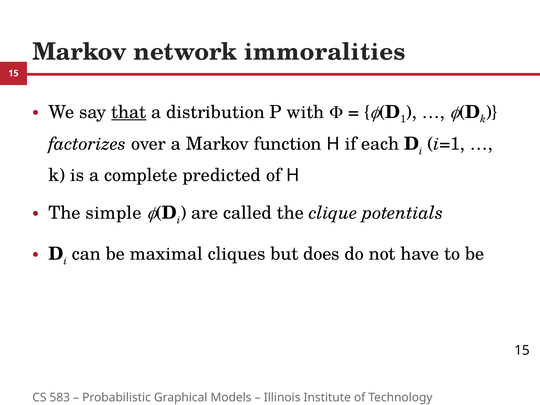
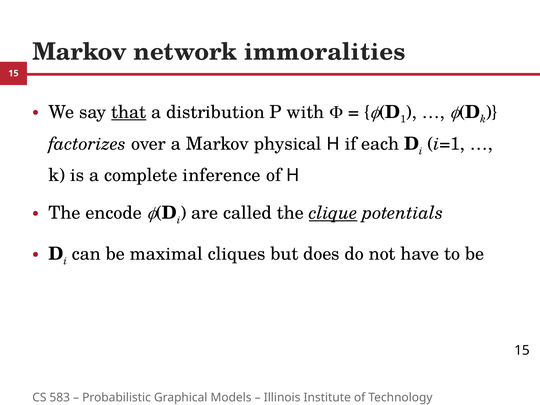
function: function -> physical
predicted: predicted -> inference
simple: simple -> encode
clique underline: none -> present
